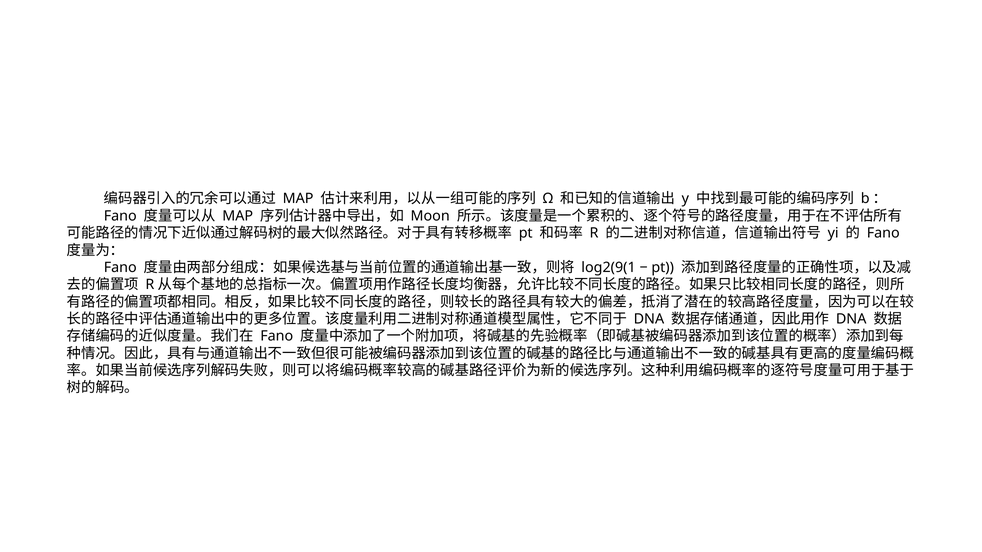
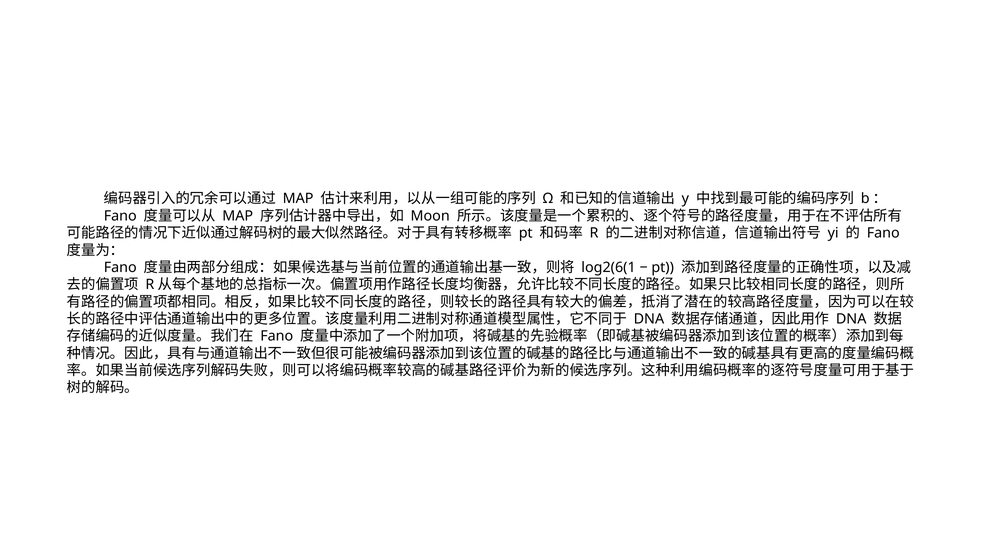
log2(9(1: log2(9(1 -> log2(6(1
